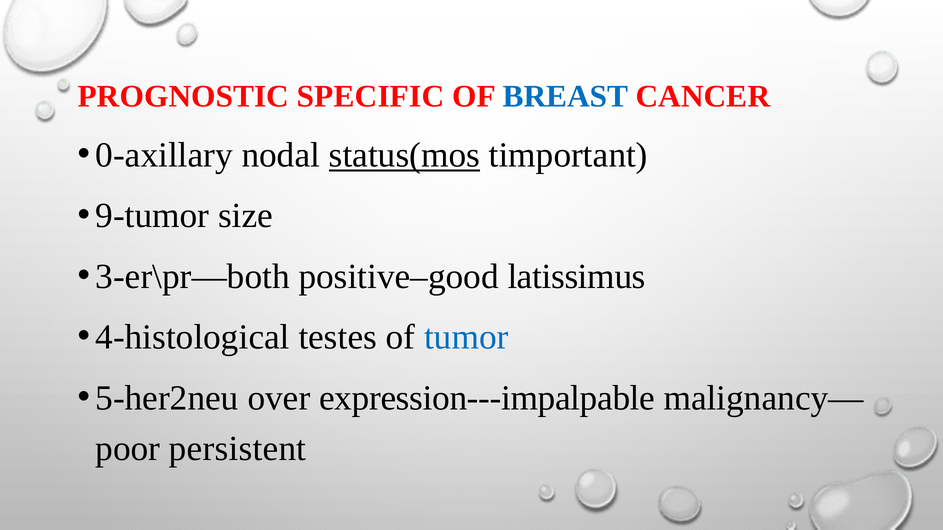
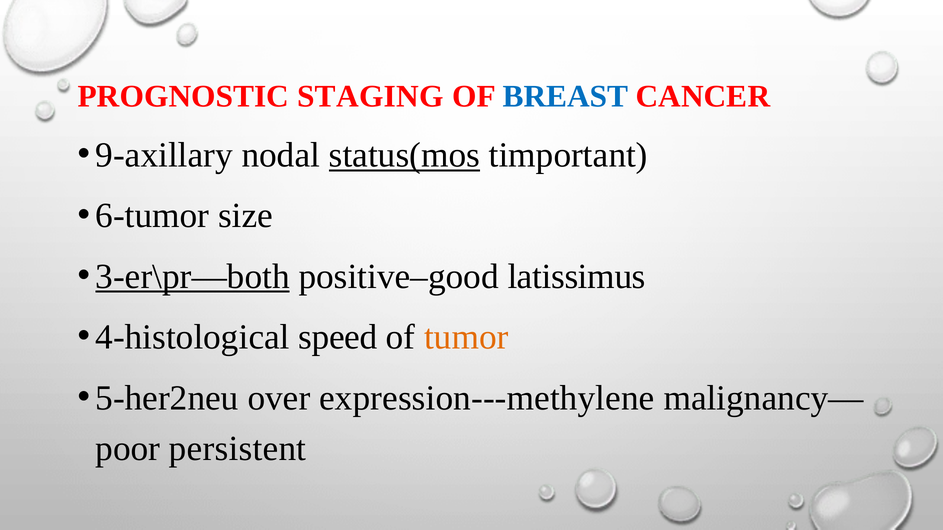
SPECIFIC: SPECIFIC -> STAGING
0-axillary: 0-axillary -> 9-axillary
9-tumor: 9-tumor -> 6-tumor
3-er\pr—both underline: none -> present
testes: testes -> speed
tumor colour: blue -> orange
expression---impalpable: expression---impalpable -> expression---methylene
